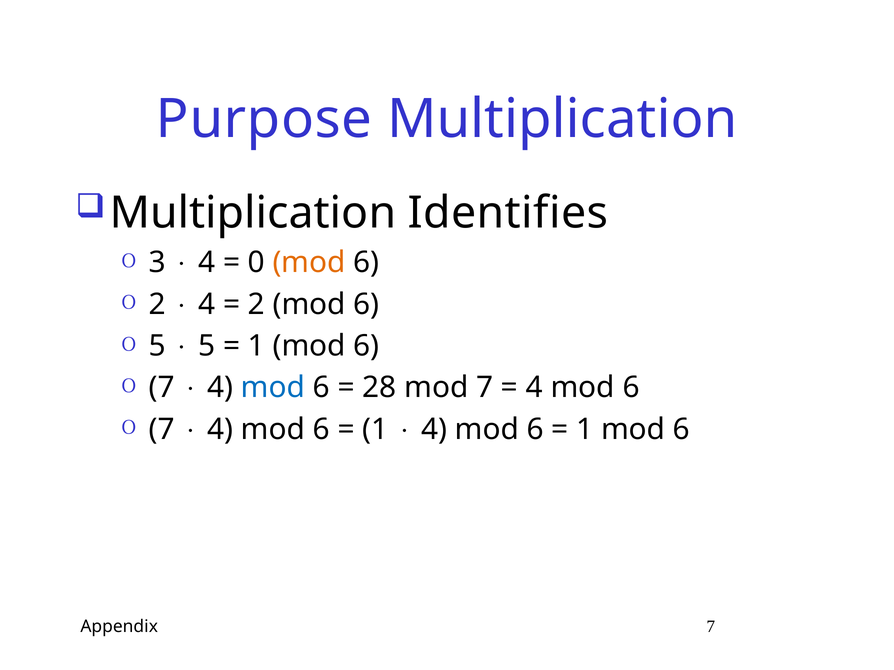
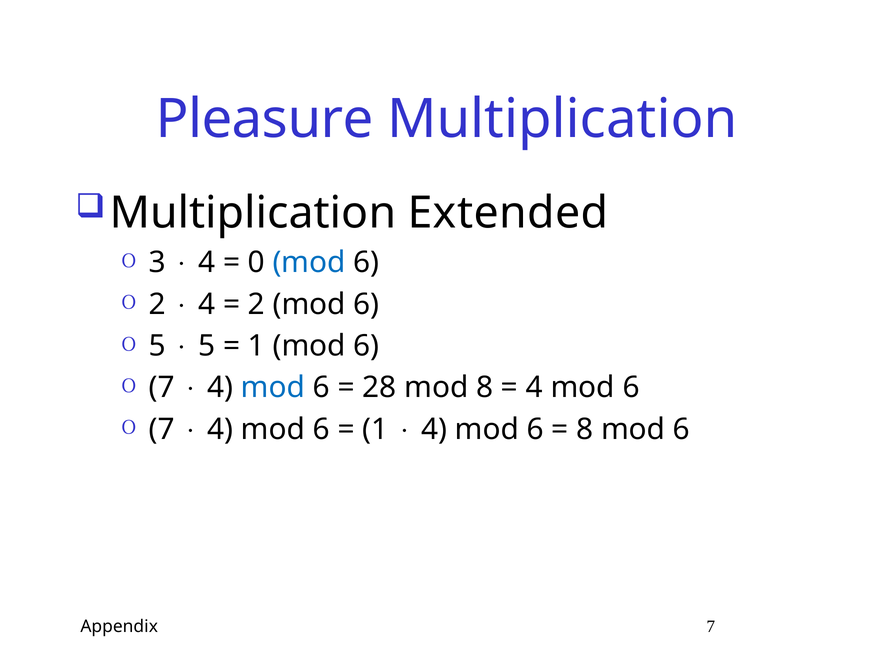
Purpose: Purpose -> Pleasure
Identifies: Identifies -> Extended
mod at (309, 263) colour: orange -> blue
mod 7: 7 -> 8
1 at (585, 430): 1 -> 8
